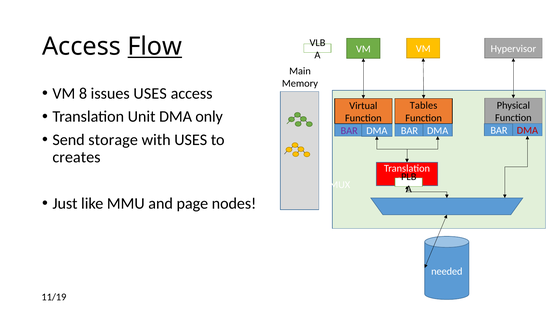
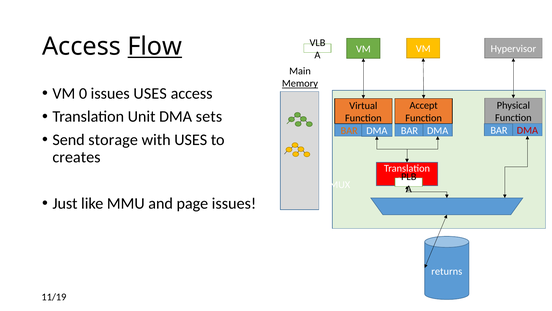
Memory underline: none -> present
8: 8 -> 0
Tables: Tables -> Accept
only: only -> sets
BAR at (349, 131) colour: purple -> orange
page nodes: nodes -> issues
needed: needed -> returns
